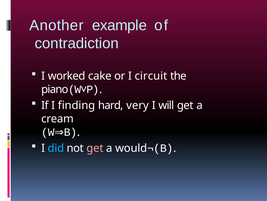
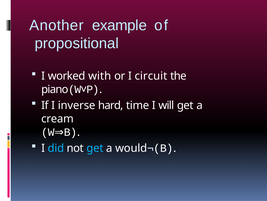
contradiction: contradiction -> propositional
cake: cake -> with
finding: finding -> inverse
very: very -> time
get at (95, 148) colour: pink -> light blue
